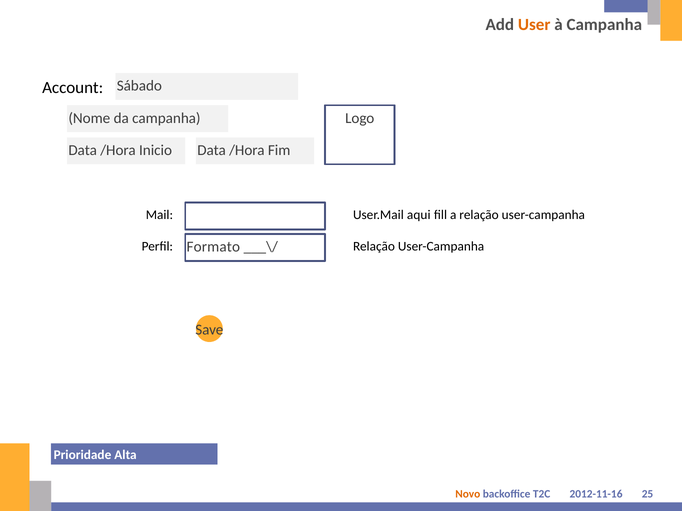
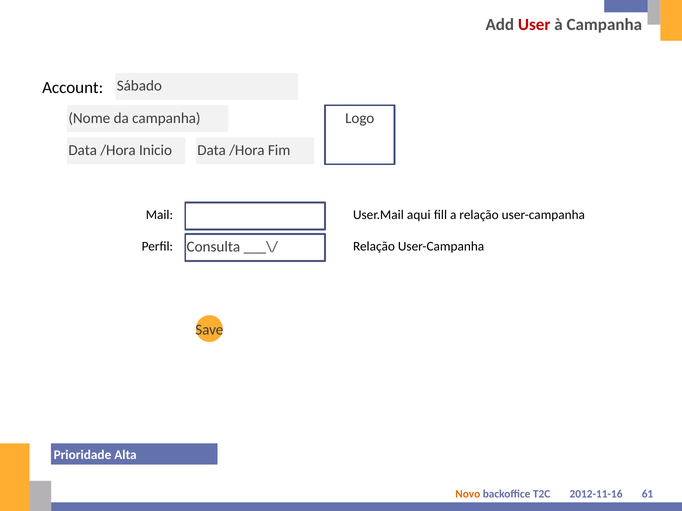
User colour: orange -> red
Formato: Formato -> Consulta
25: 25 -> 61
